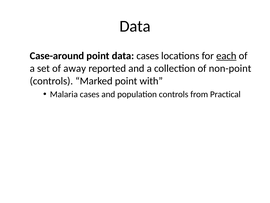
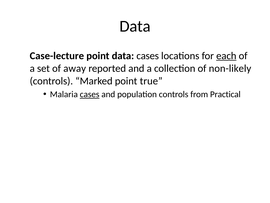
Case-around: Case-around -> Case-lecture
non-point: non-point -> non-likely
with: with -> true
cases at (90, 94) underline: none -> present
